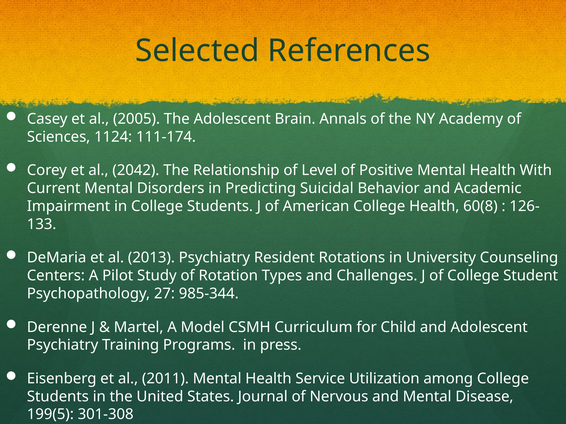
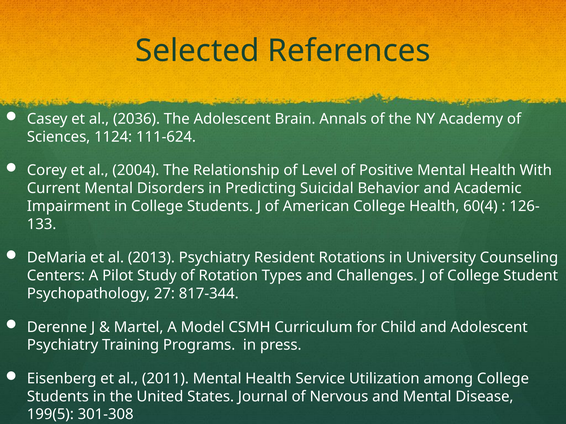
2005: 2005 -> 2036
111-174: 111-174 -> 111-624
2042: 2042 -> 2004
60(8: 60(8 -> 60(4
985-344: 985-344 -> 817-344
